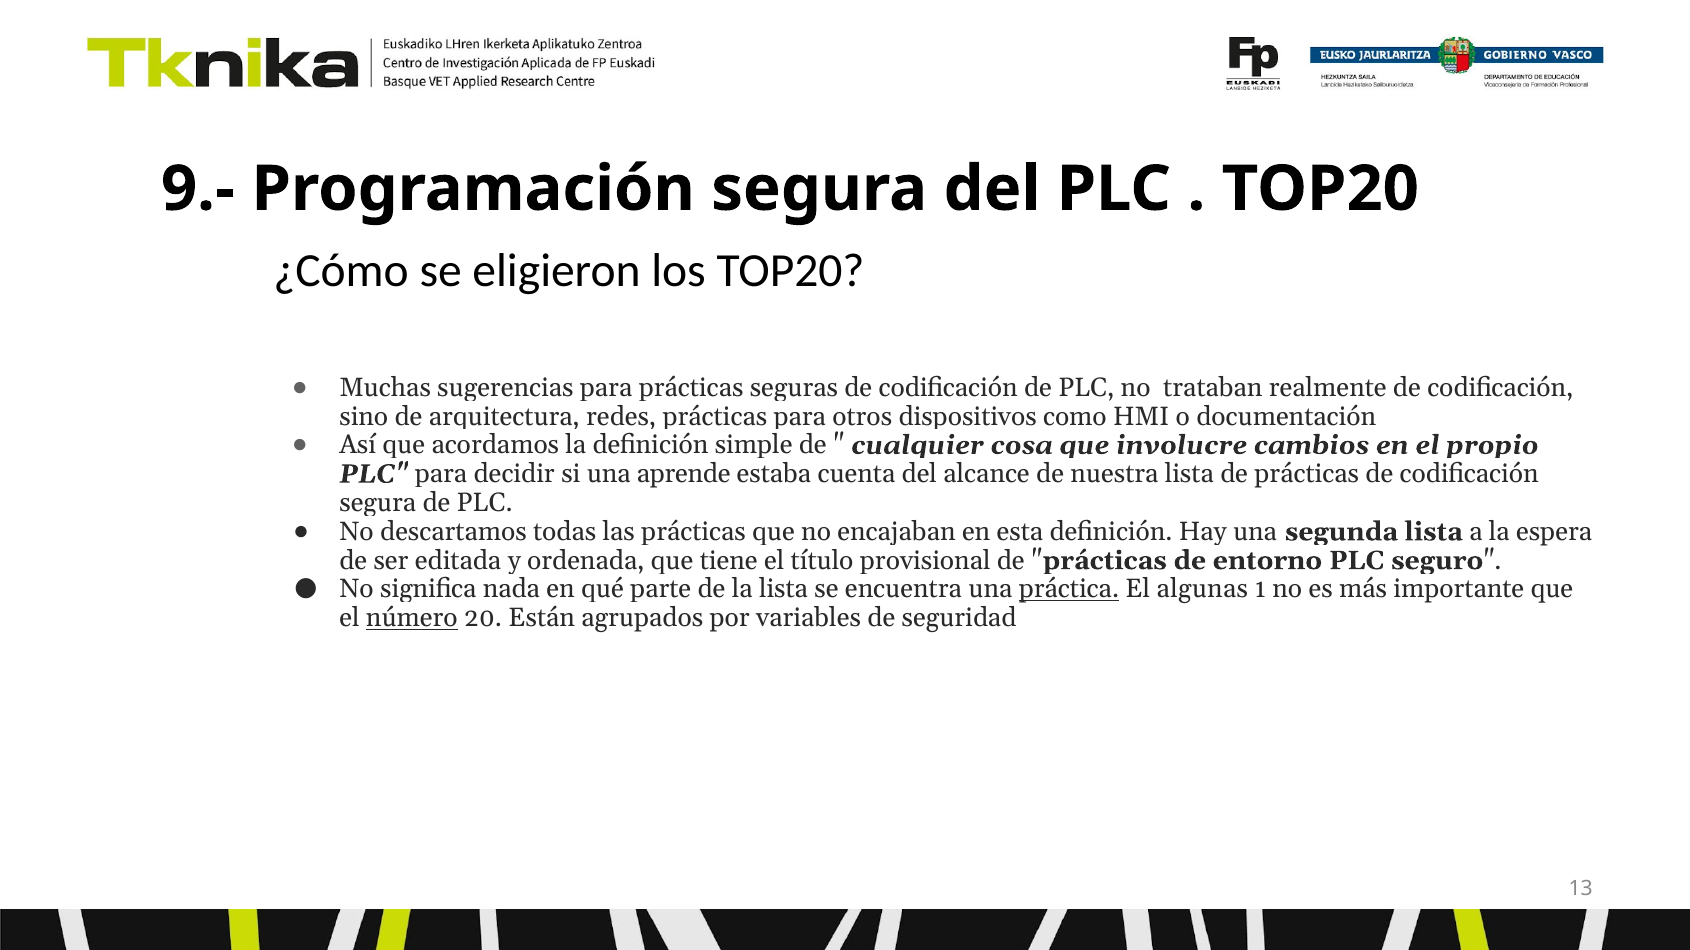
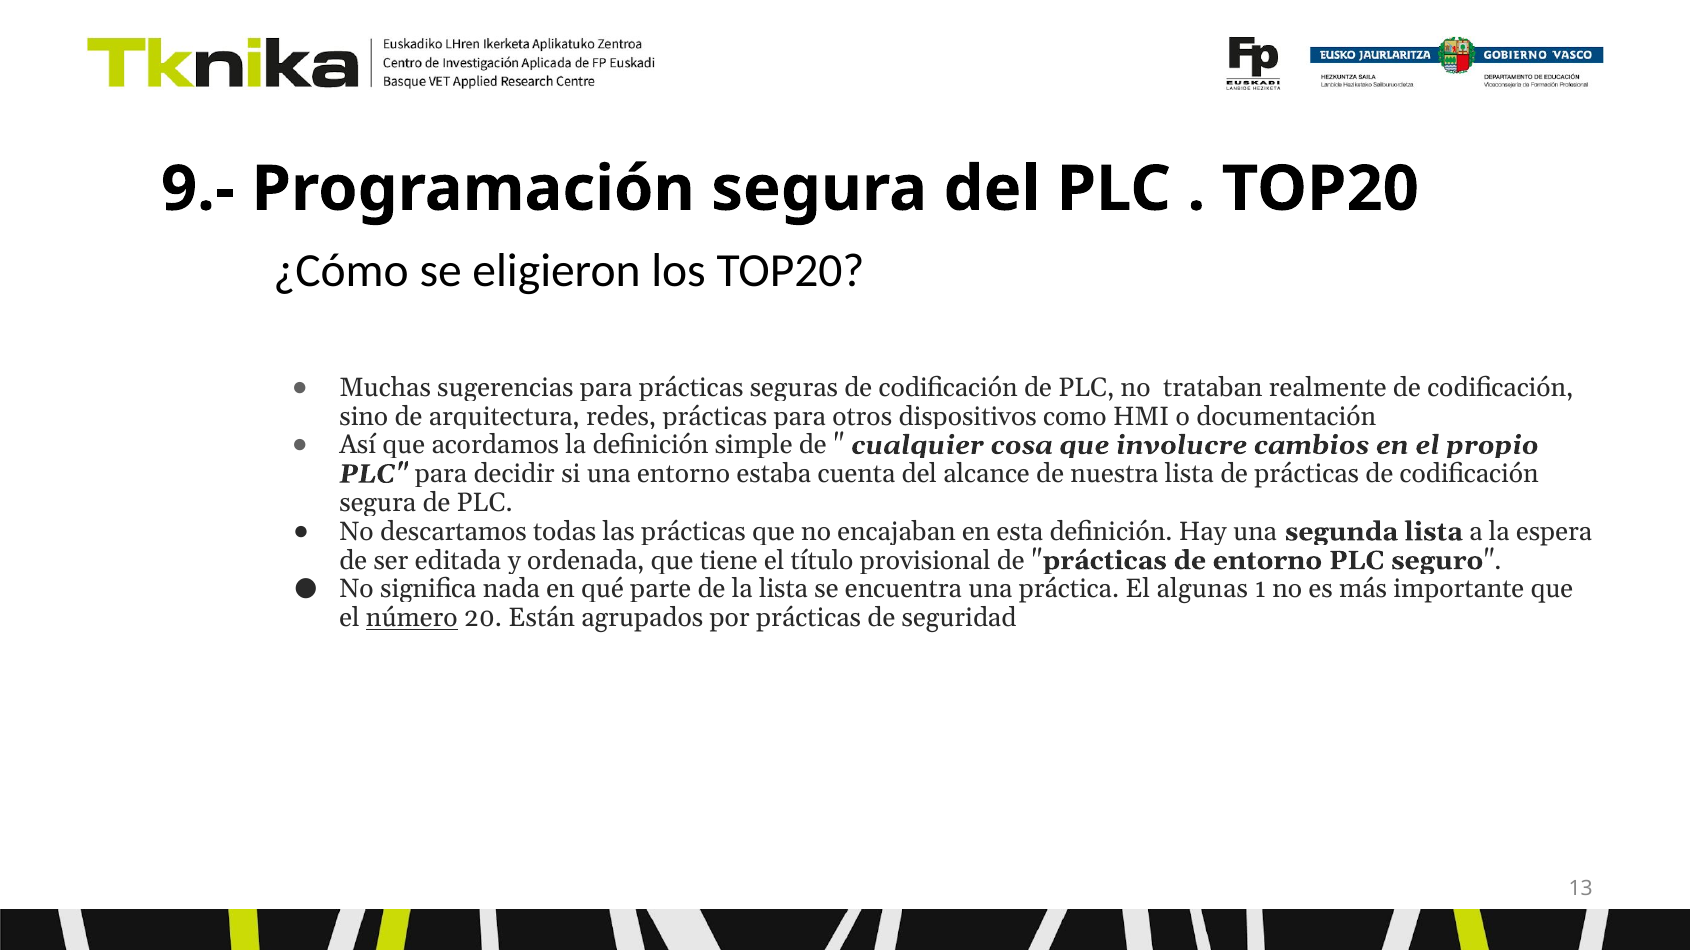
una aprende: aprende -> entorno
práctica underline: present -> none
por variables: variables -> prácticas
